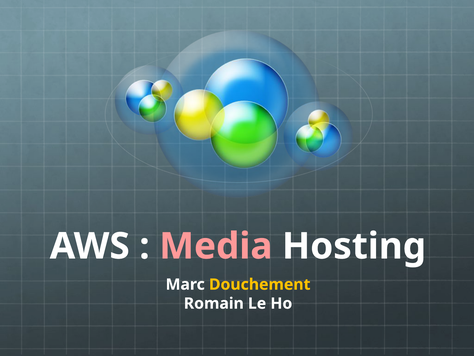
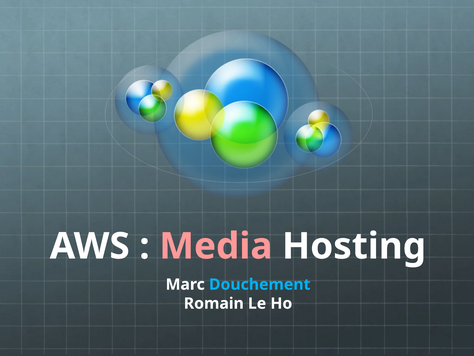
Douchement colour: yellow -> light blue
